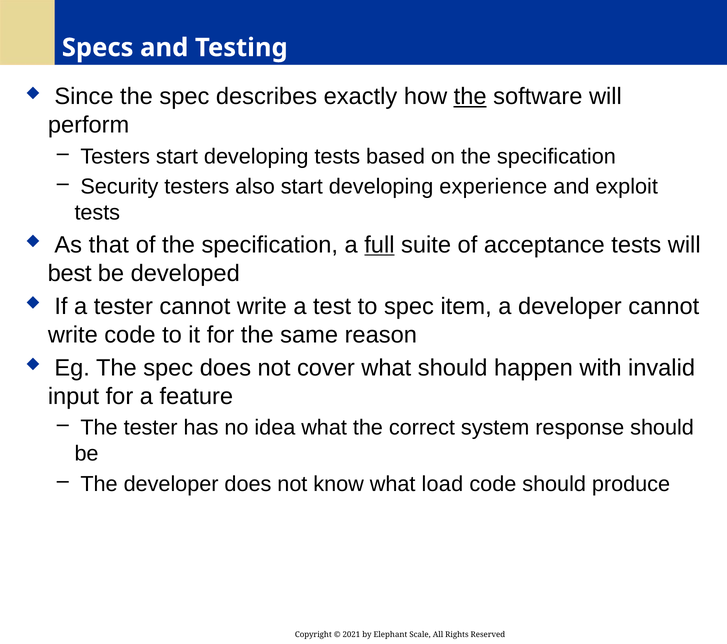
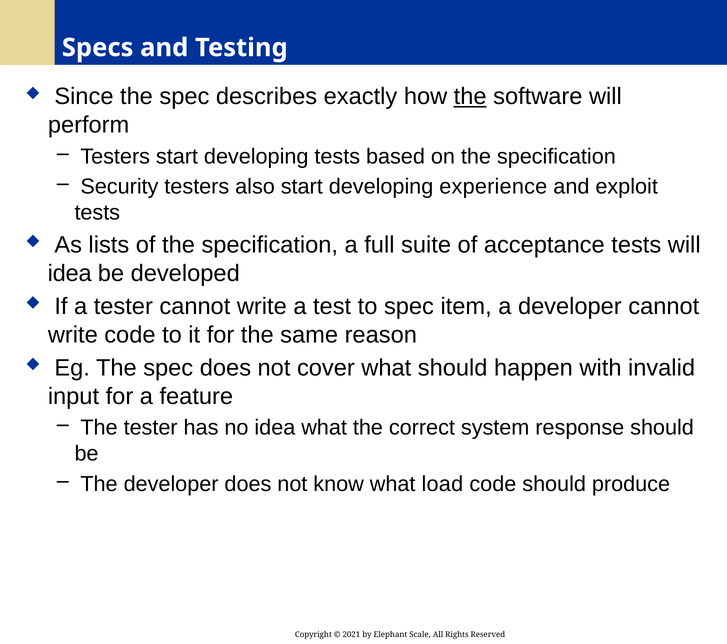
that: that -> lists
full underline: present -> none
best at (70, 273): best -> idea
